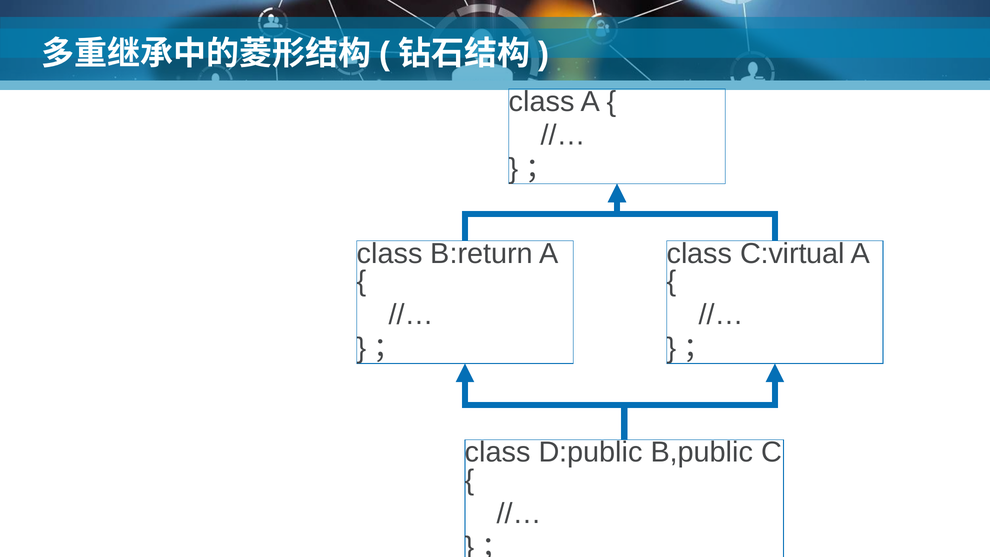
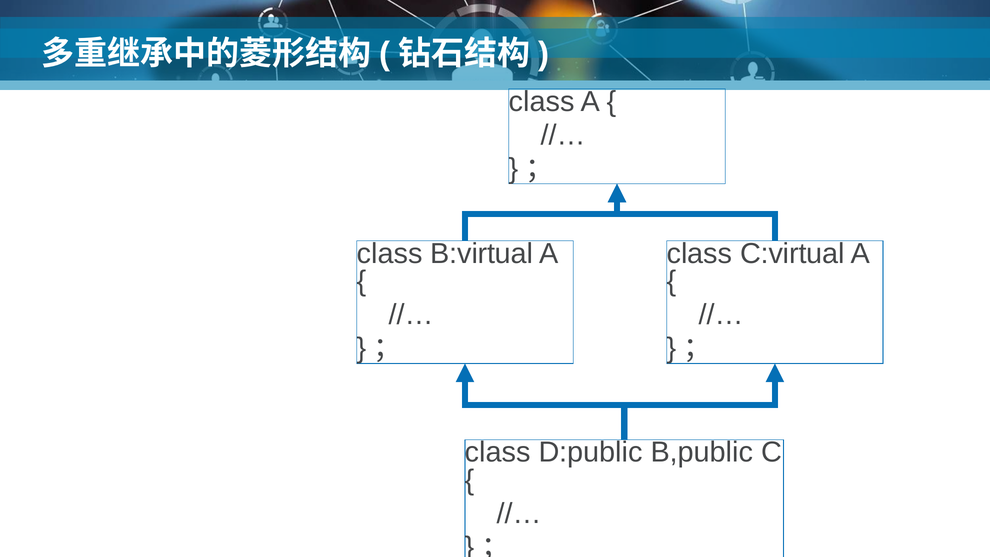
B:return: B:return -> B:virtual
